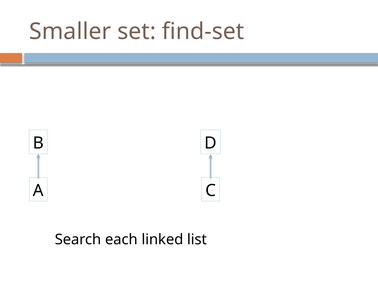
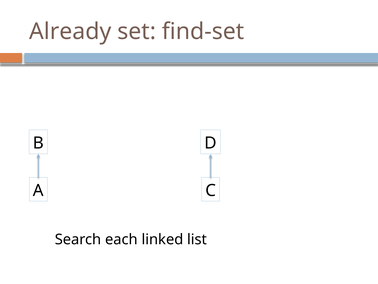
Smaller: Smaller -> Already
